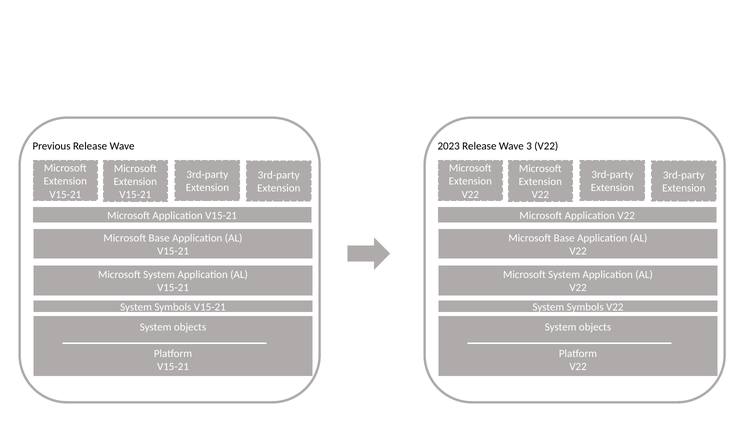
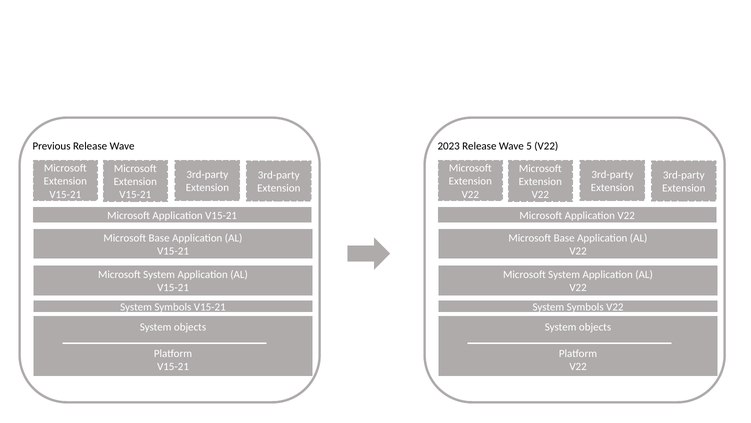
3: 3 -> 5
